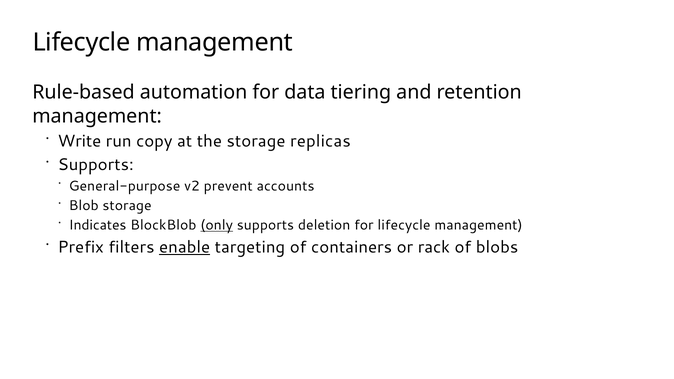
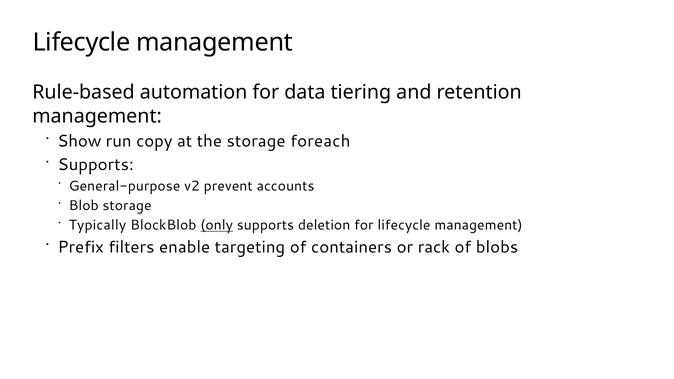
Write: Write -> Show
replicas: replicas -> foreach
Indicates: Indicates -> Typically
enable underline: present -> none
